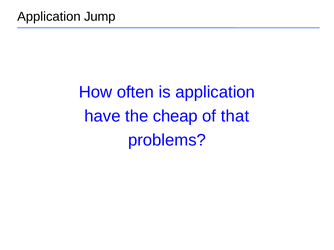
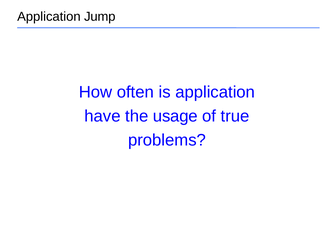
cheap: cheap -> usage
that: that -> true
